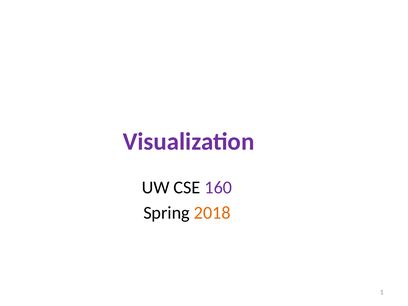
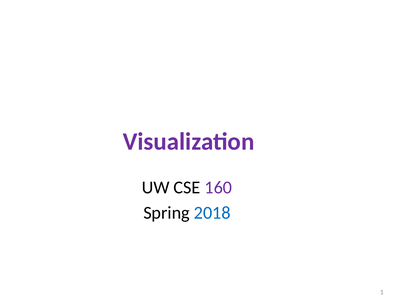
2018 colour: orange -> blue
